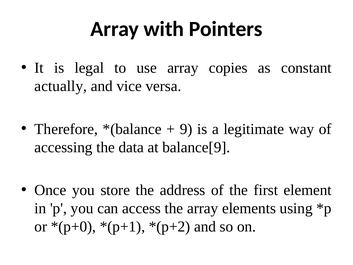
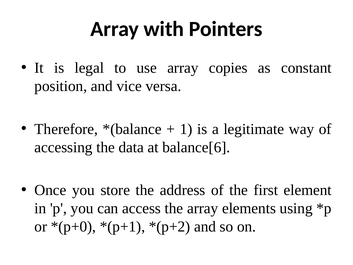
actually: actually -> position
9: 9 -> 1
balance[9: balance[9 -> balance[6
